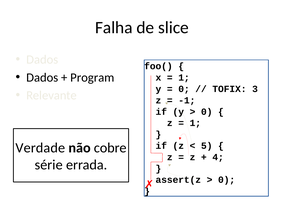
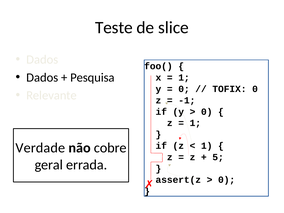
Falha: Falha -> Teste
Program: Program -> Pesquisa
TOFIX 3: 3 -> 0
5 at (207, 146): 5 -> 1
4: 4 -> 5
série: série -> geral
